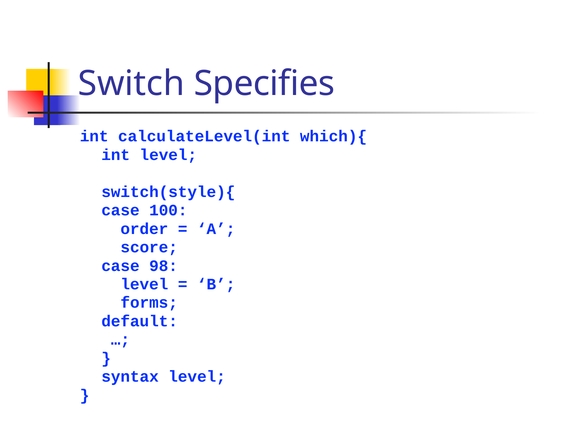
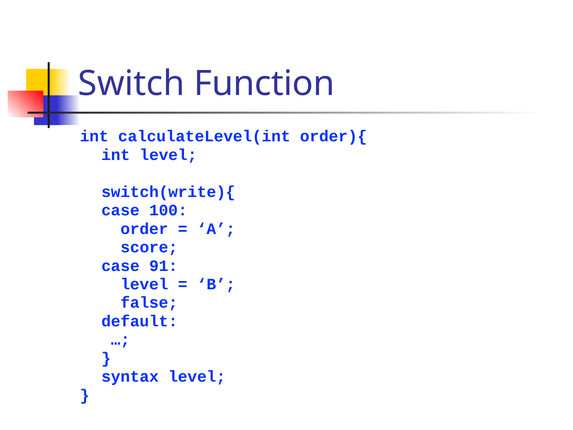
Specifies: Specifies -> Function
which){: which){ -> order){
switch(style){: switch(style){ -> switch(write){
98: 98 -> 91
forms: forms -> false
